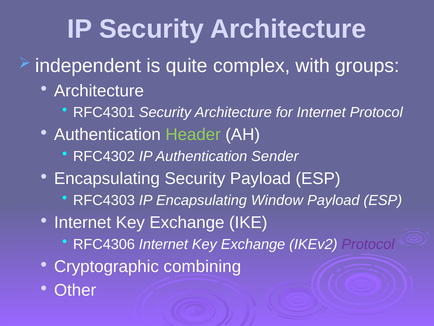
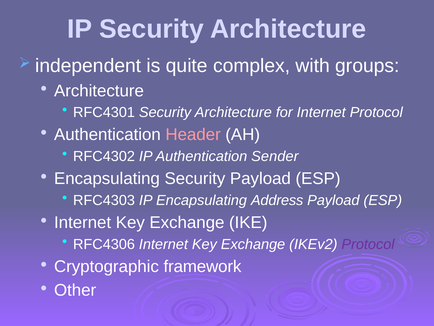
Header colour: light green -> pink
Window: Window -> Address
combining: combining -> framework
